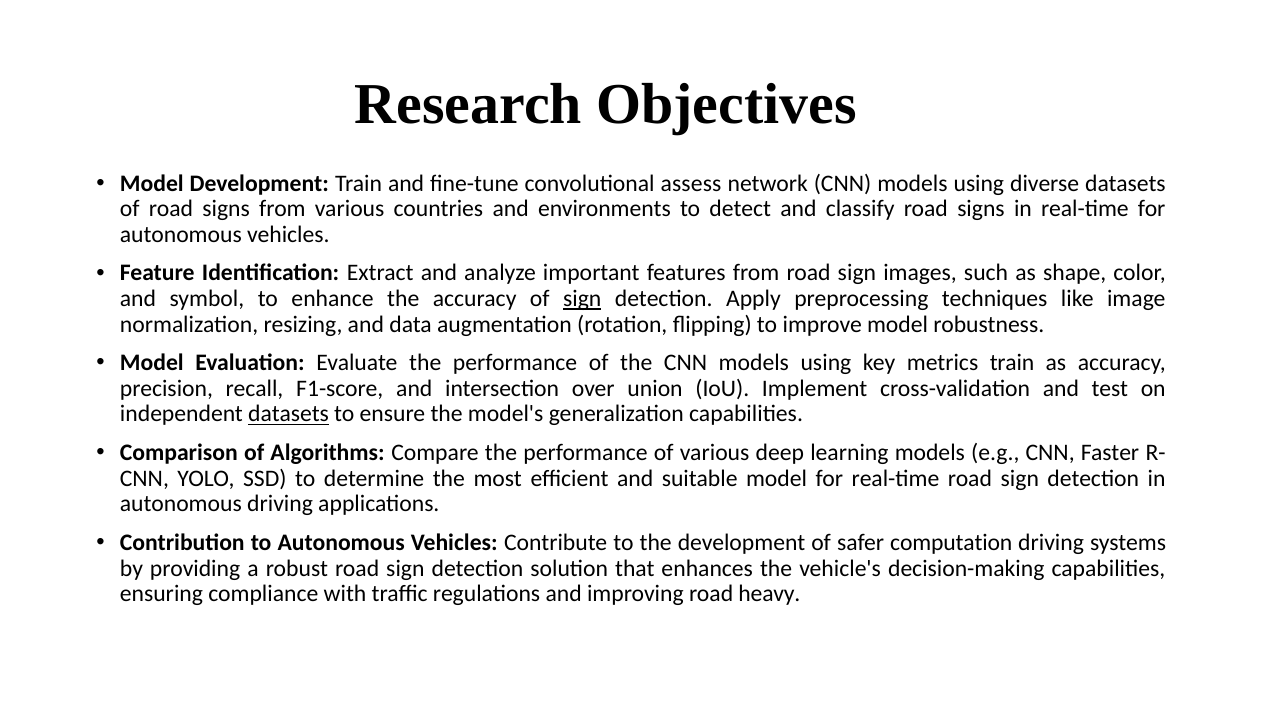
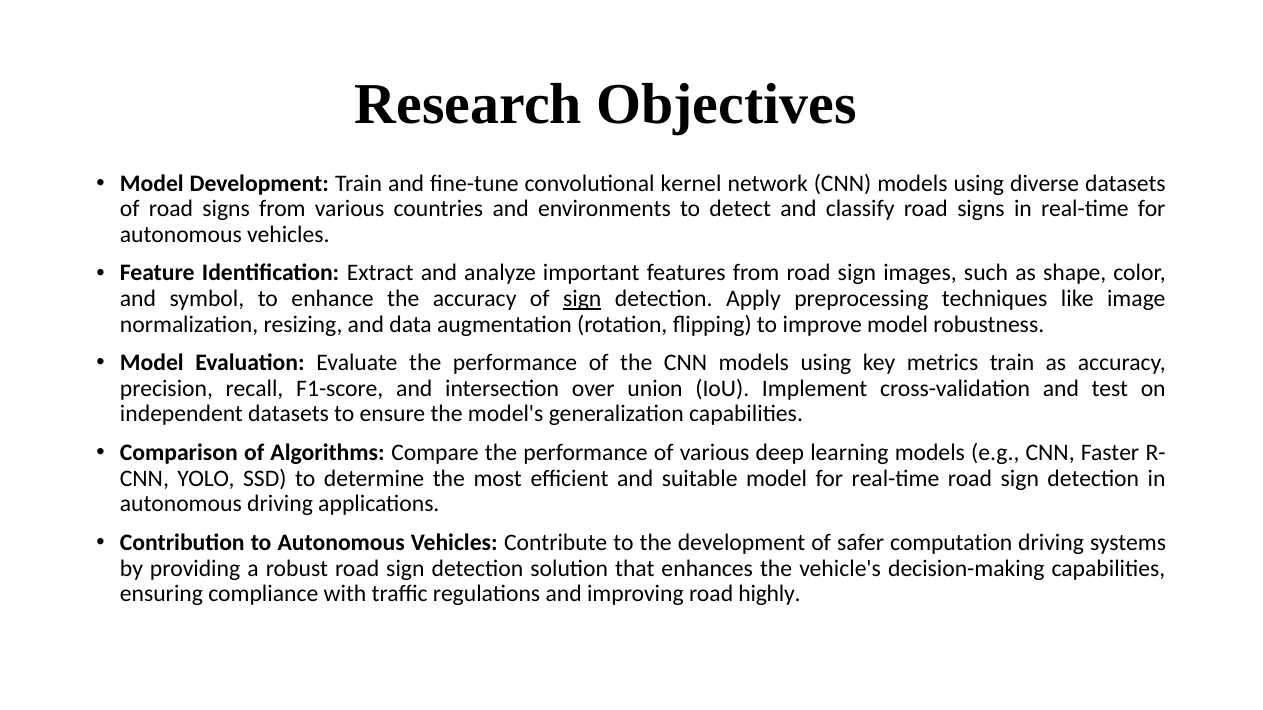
assess: assess -> kernel
datasets at (289, 414) underline: present -> none
heavy: heavy -> highly
